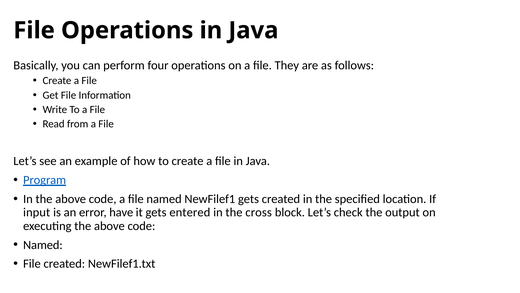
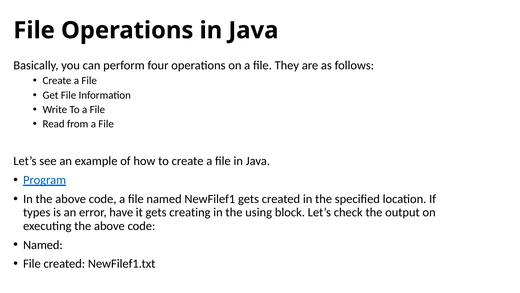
input: input -> types
entered: entered -> creating
cross: cross -> using
